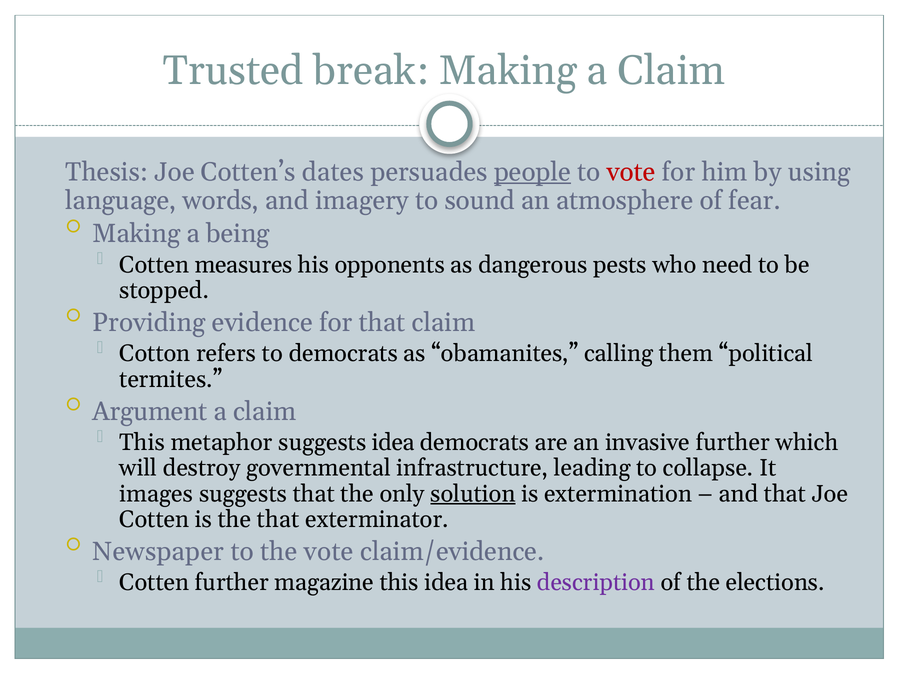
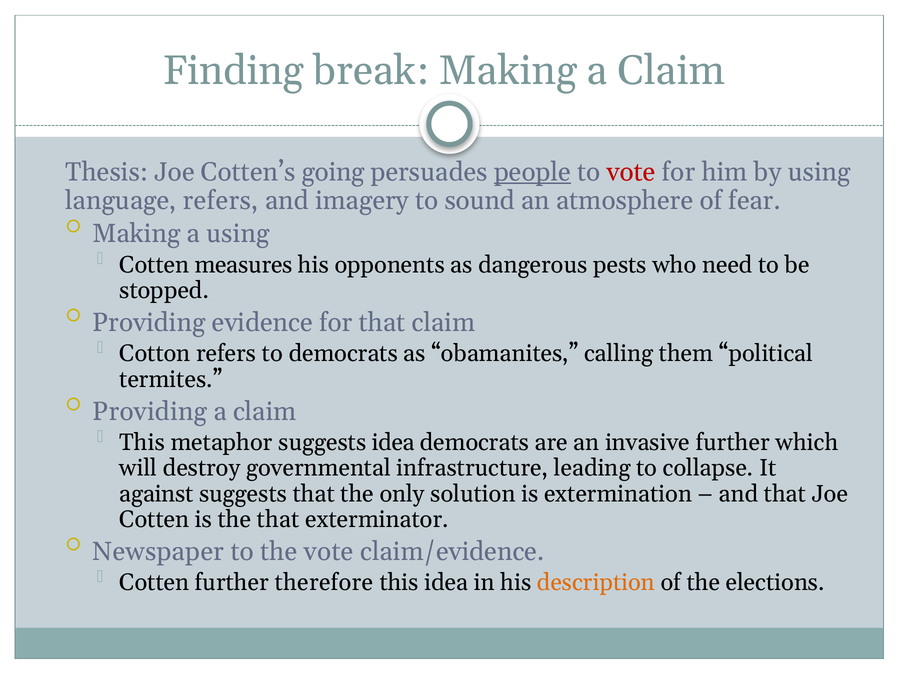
Trusted: Trusted -> Finding
dates: dates -> going
language words: words -> refers
a being: being -> using
Argument at (150, 412): Argument -> Providing
images: images -> against
solution underline: present -> none
magazine: magazine -> therefore
description colour: purple -> orange
